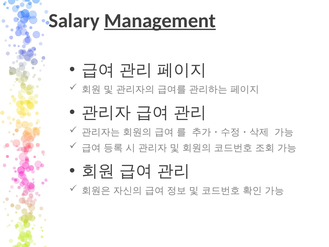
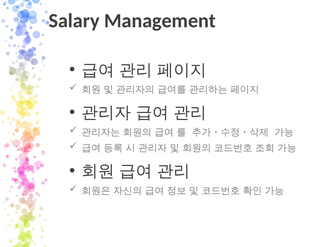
Management underline: present -> none
